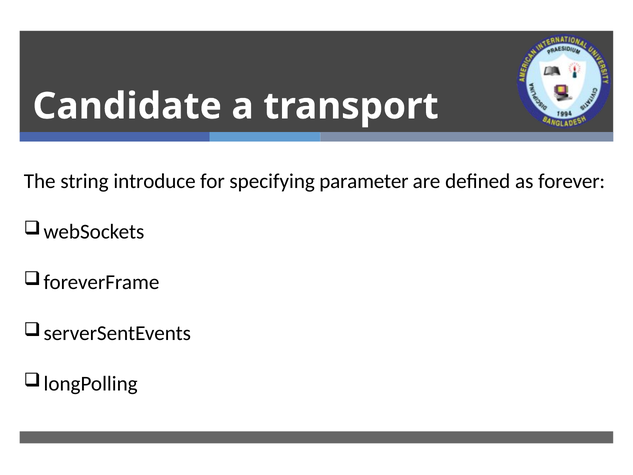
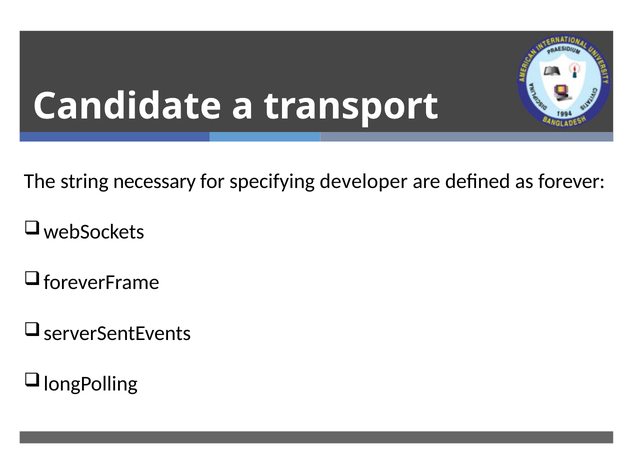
introduce: introduce -> necessary
parameter: parameter -> developer
